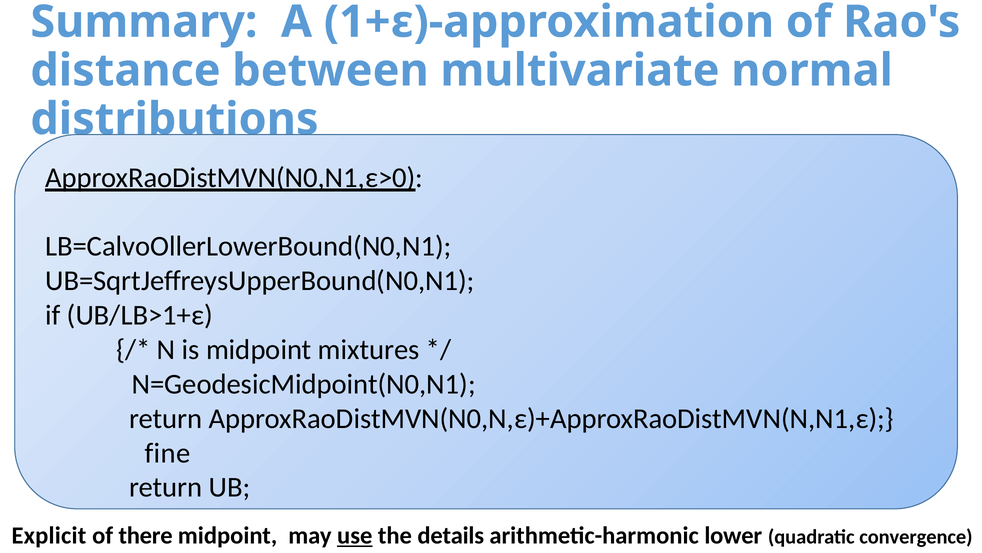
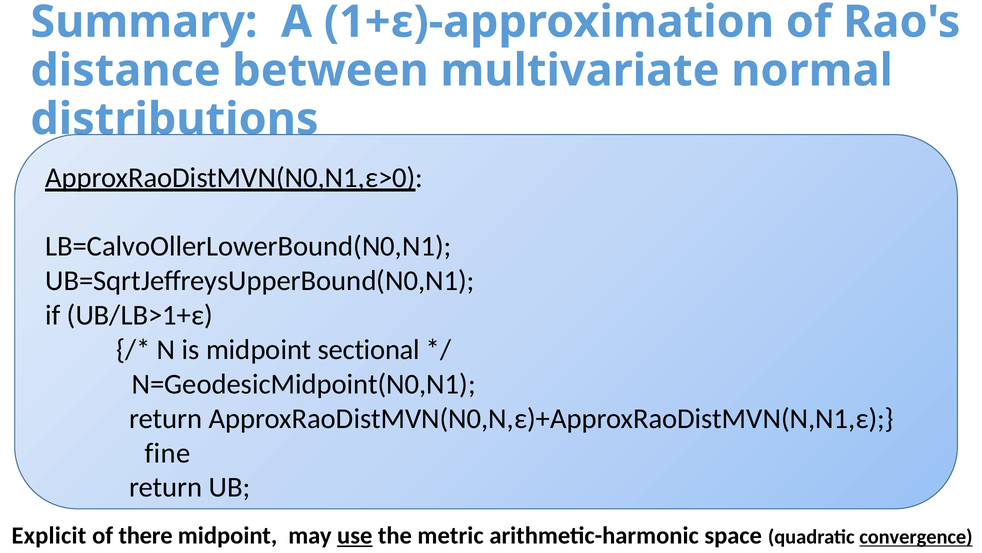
mixtures: mixtures -> sectional
details: details -> metric
lower: lower -> space
convergence underline: none -> present
